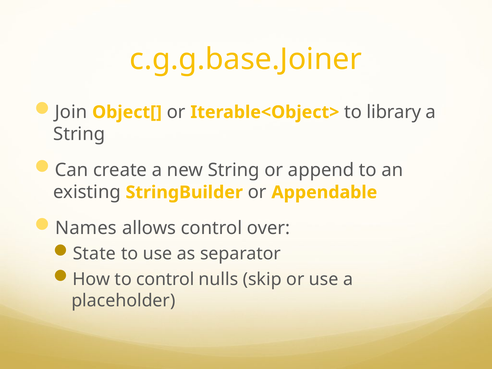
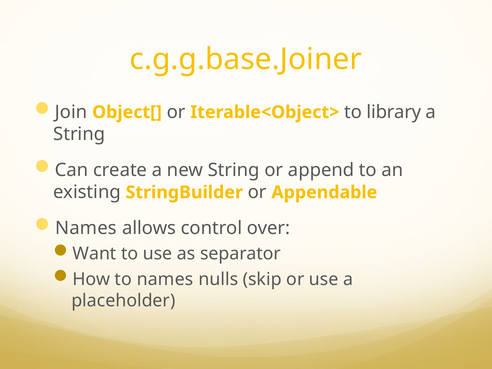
State: State -> Want
to control: control -> names
